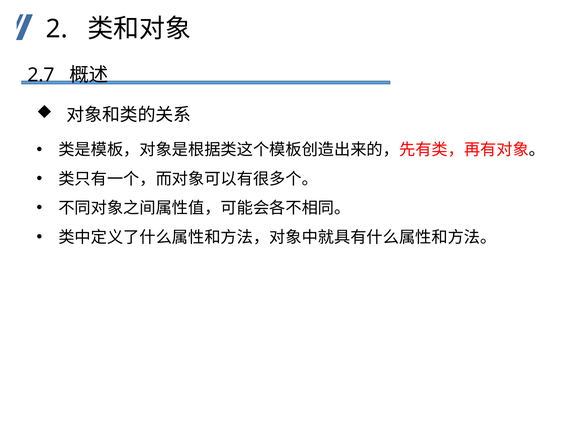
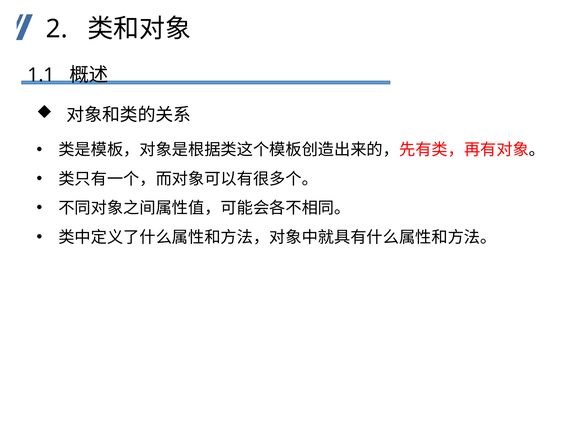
2.7: 2.7 -> 1.1
